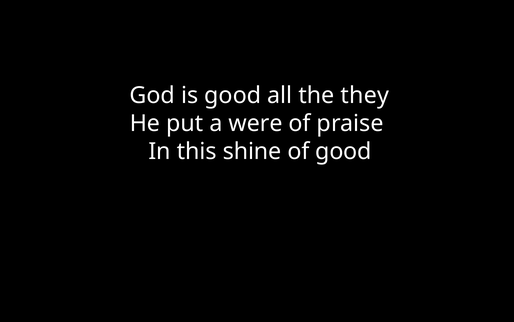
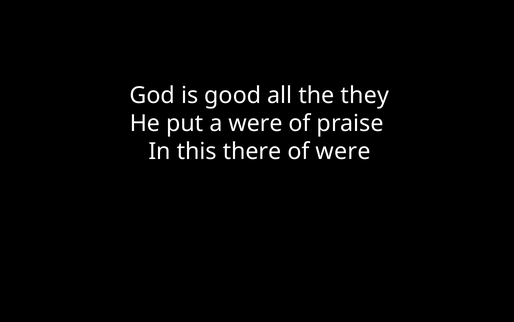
shine: shine -> there
of good: good -> were
